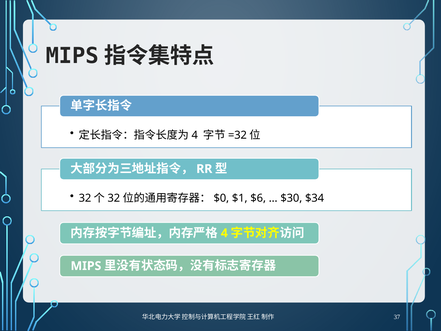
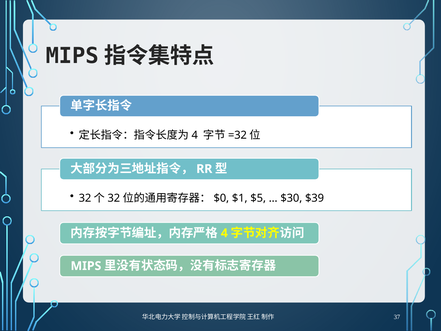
$6: $6 -> $5
$34: $34 -> $39
